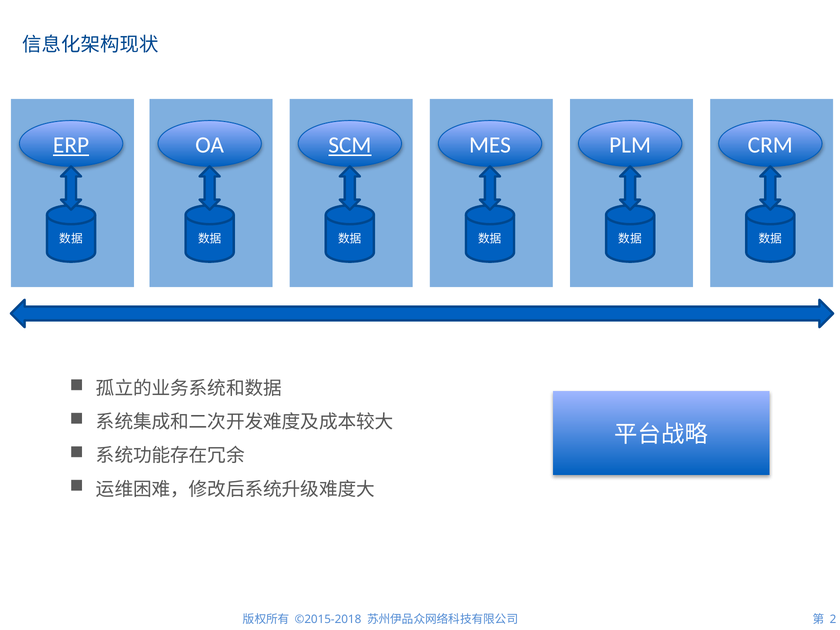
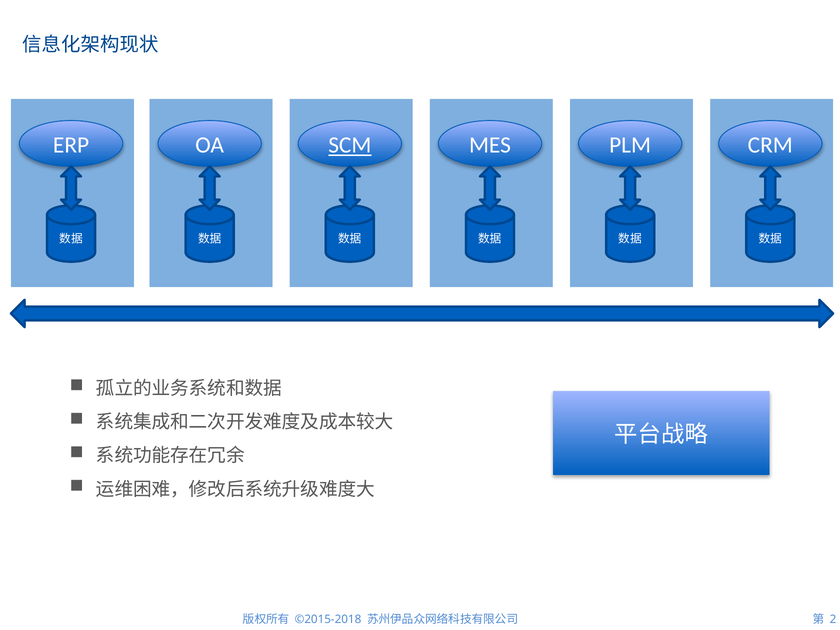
ERP underline: present -> none
